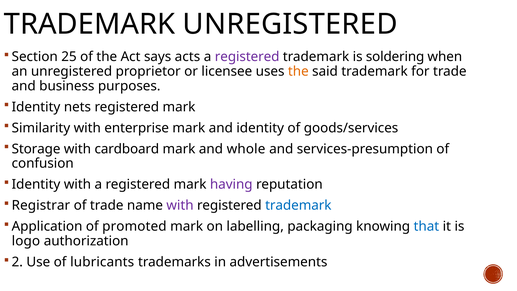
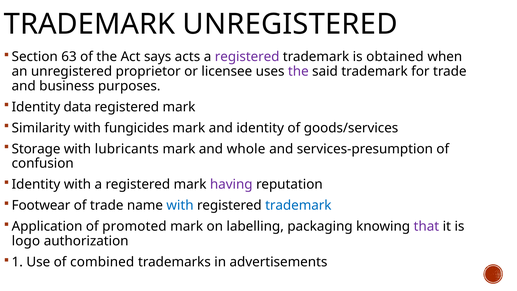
25: 25 -> 63
soldering: soldering -> obtained
the at (298, 71) colour: orange -> purple
nets: nets -> data
enterprise: enterprise -> fungicides
cardboard: cardboard -> lubricants
Registrar: Registrar -> Footwear
with at (180, 205) colour: purple -> blue
that colour: blue -> purple
2: 2 -> 1
lubricants: lubricants -> combined
